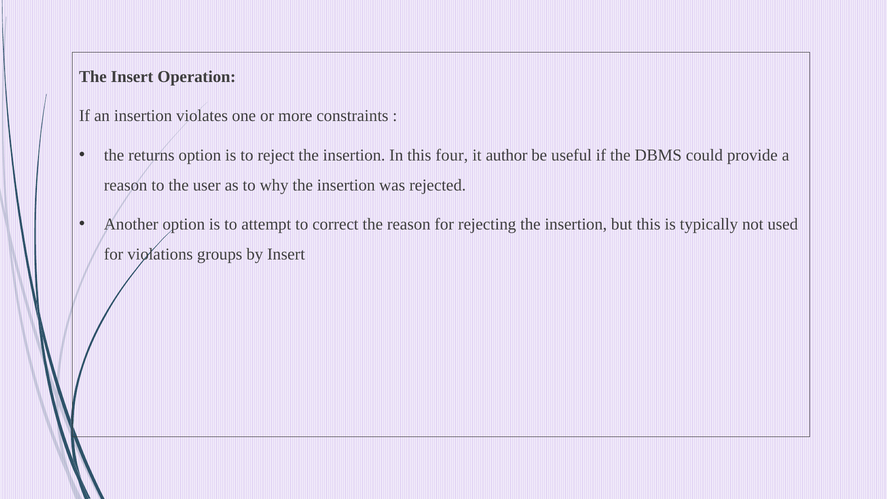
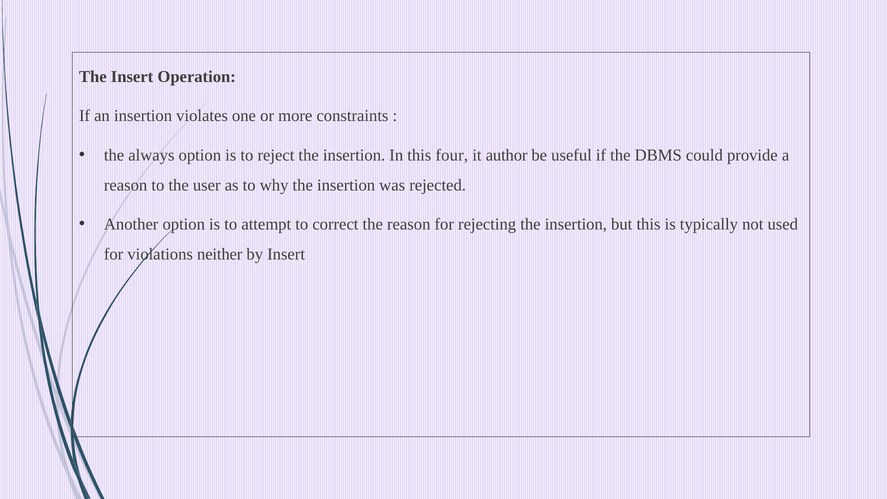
returns: returns -> always
groups: groups -> neither
